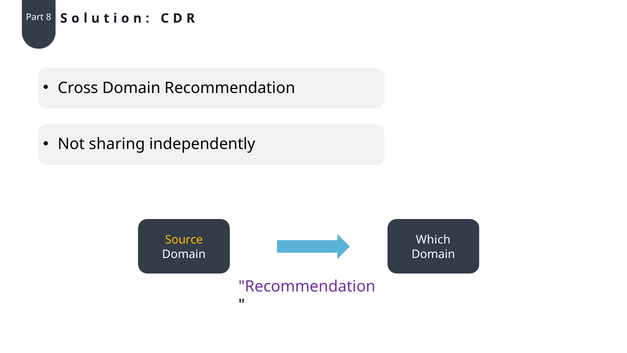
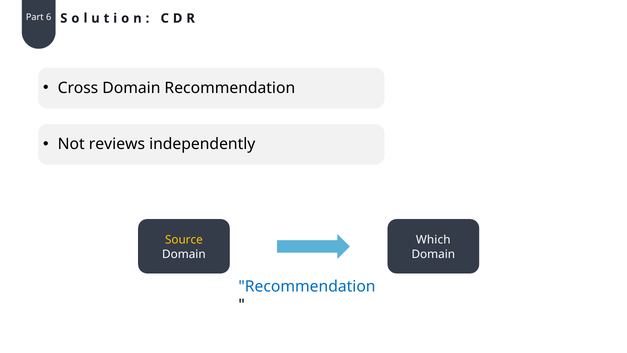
8: 8 -> 6
sharing: sharing -> reviews
Recommendation at (307, 286) colour: purple -> blue
